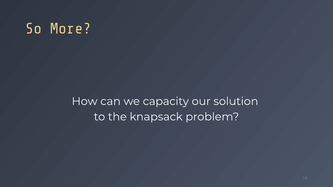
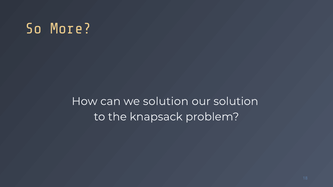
we capacity: capacity -> solution
